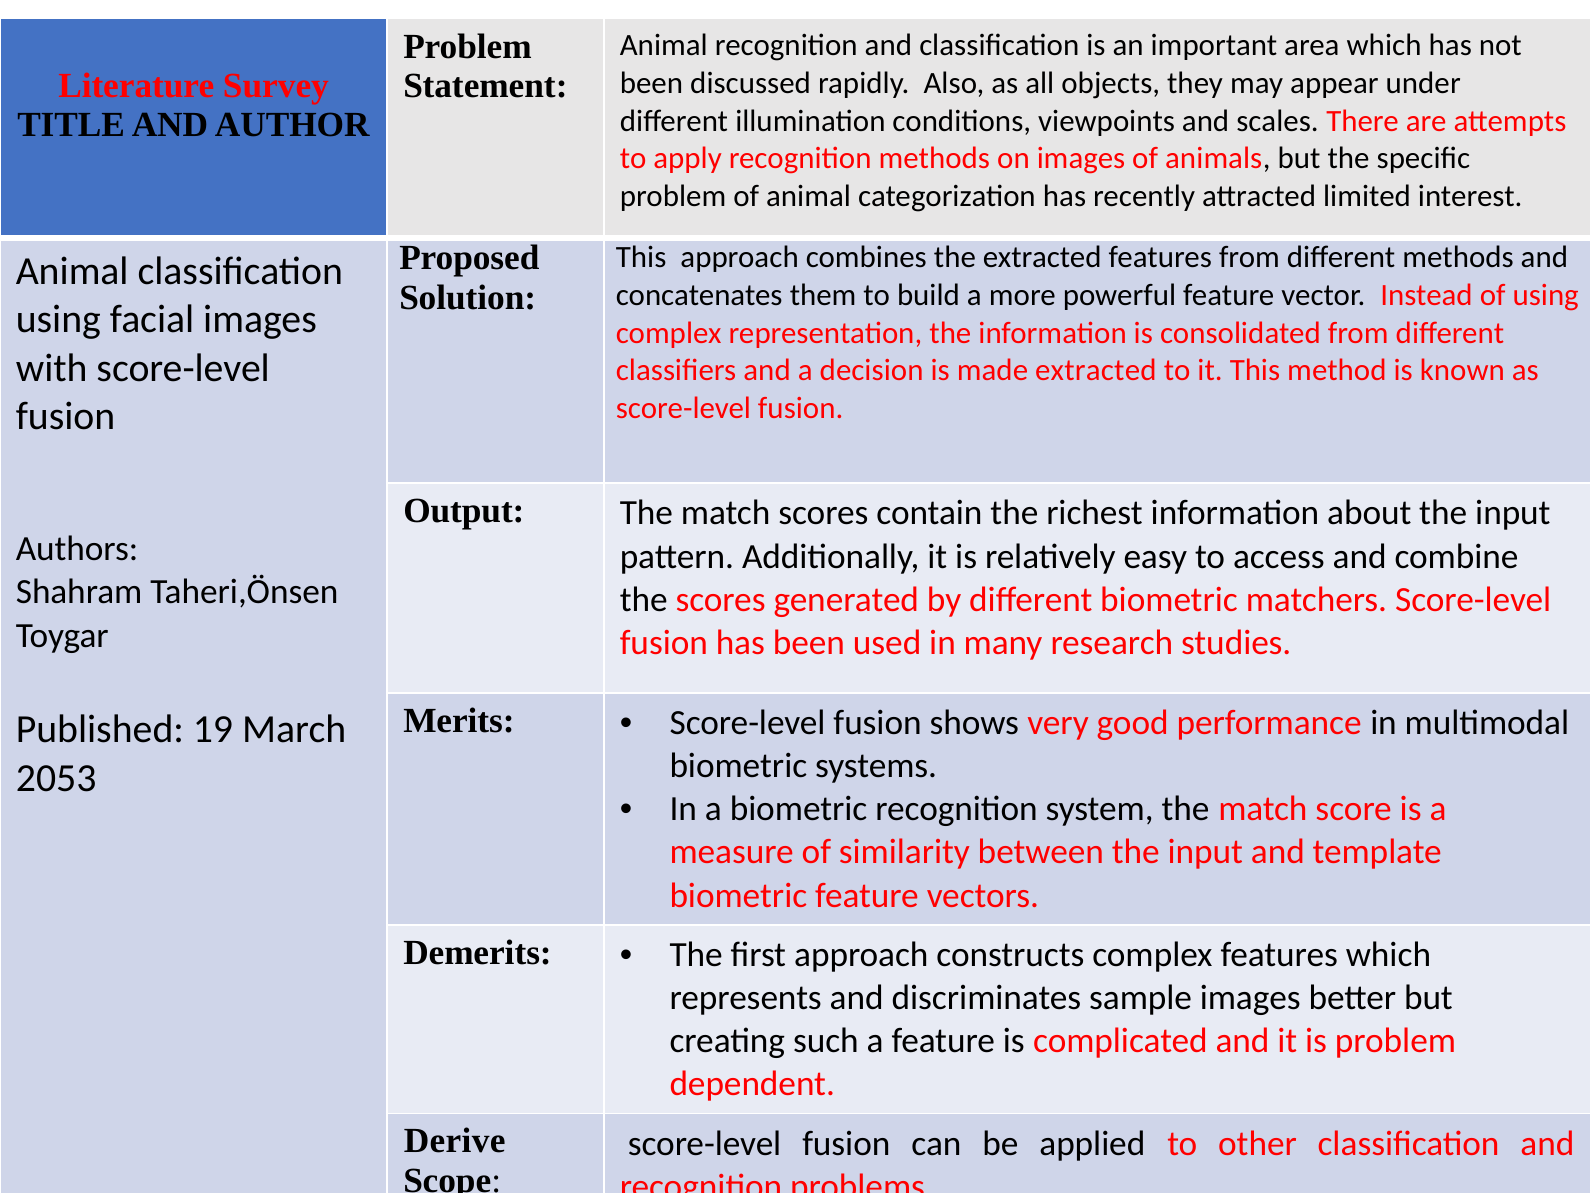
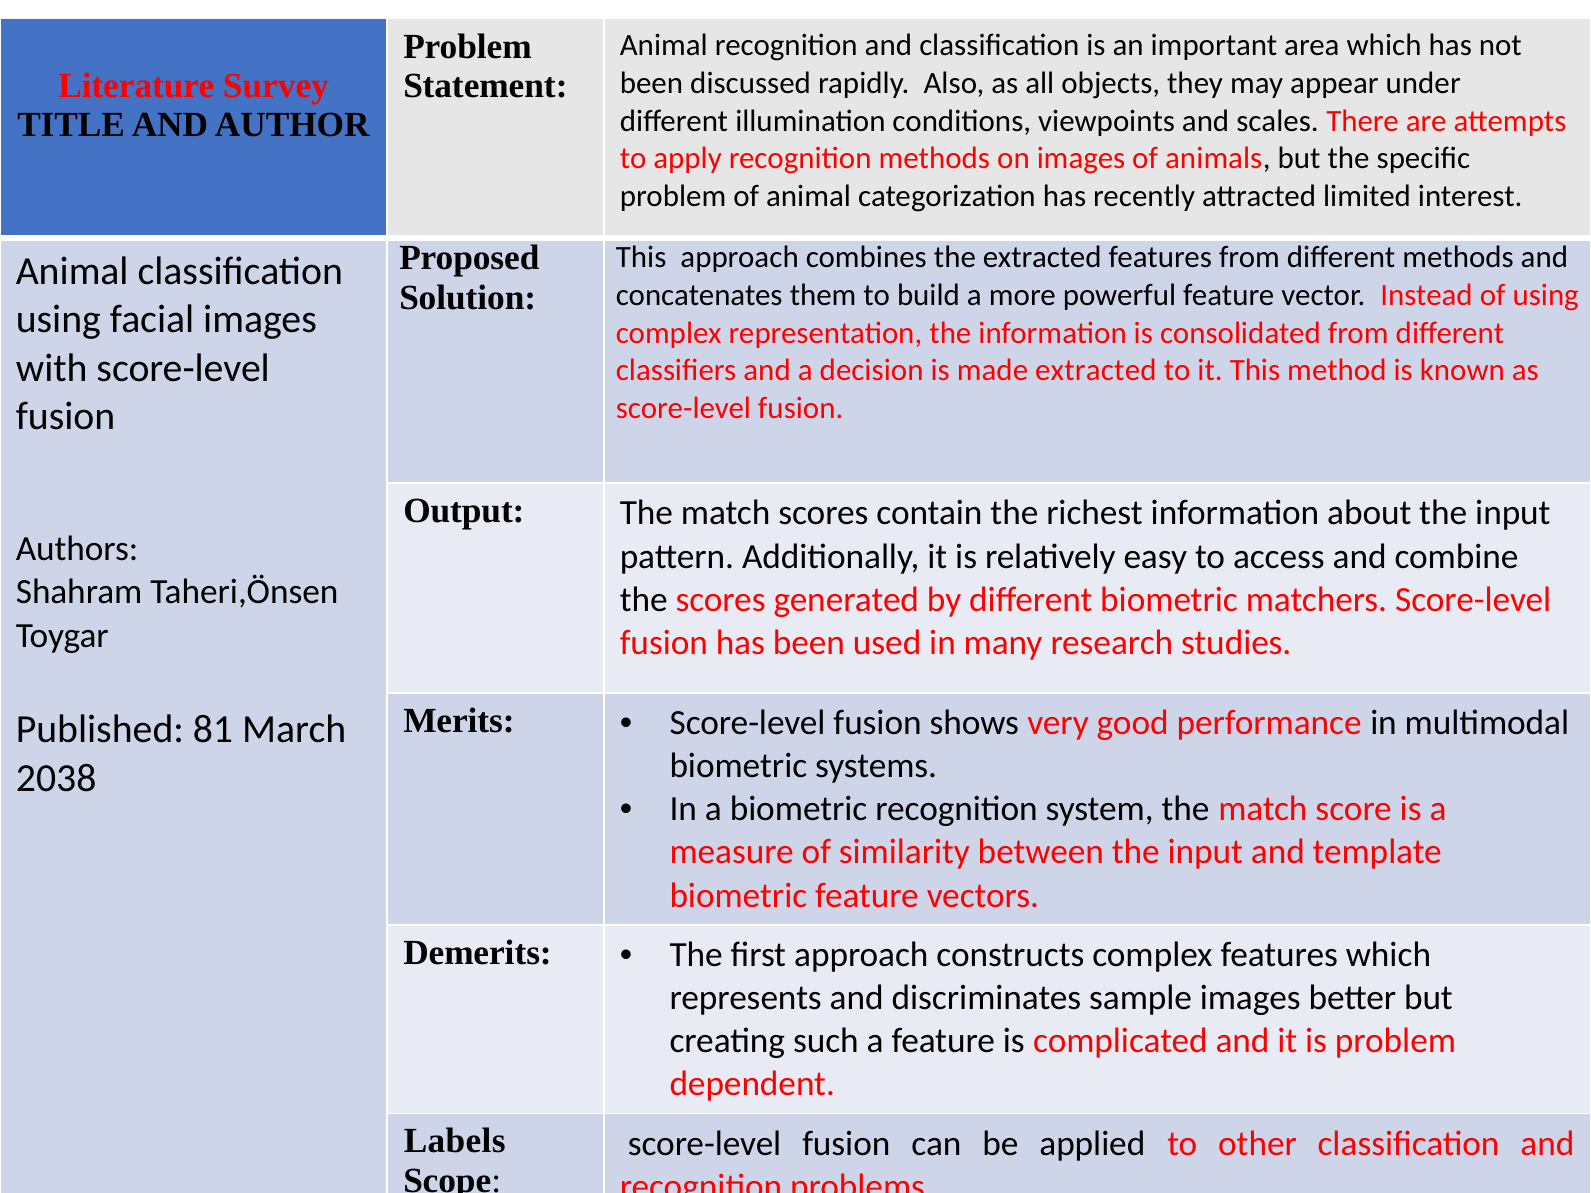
19: 19 -> 81
2053: 2053 -> 2038
Derive: Derive -> Labels
